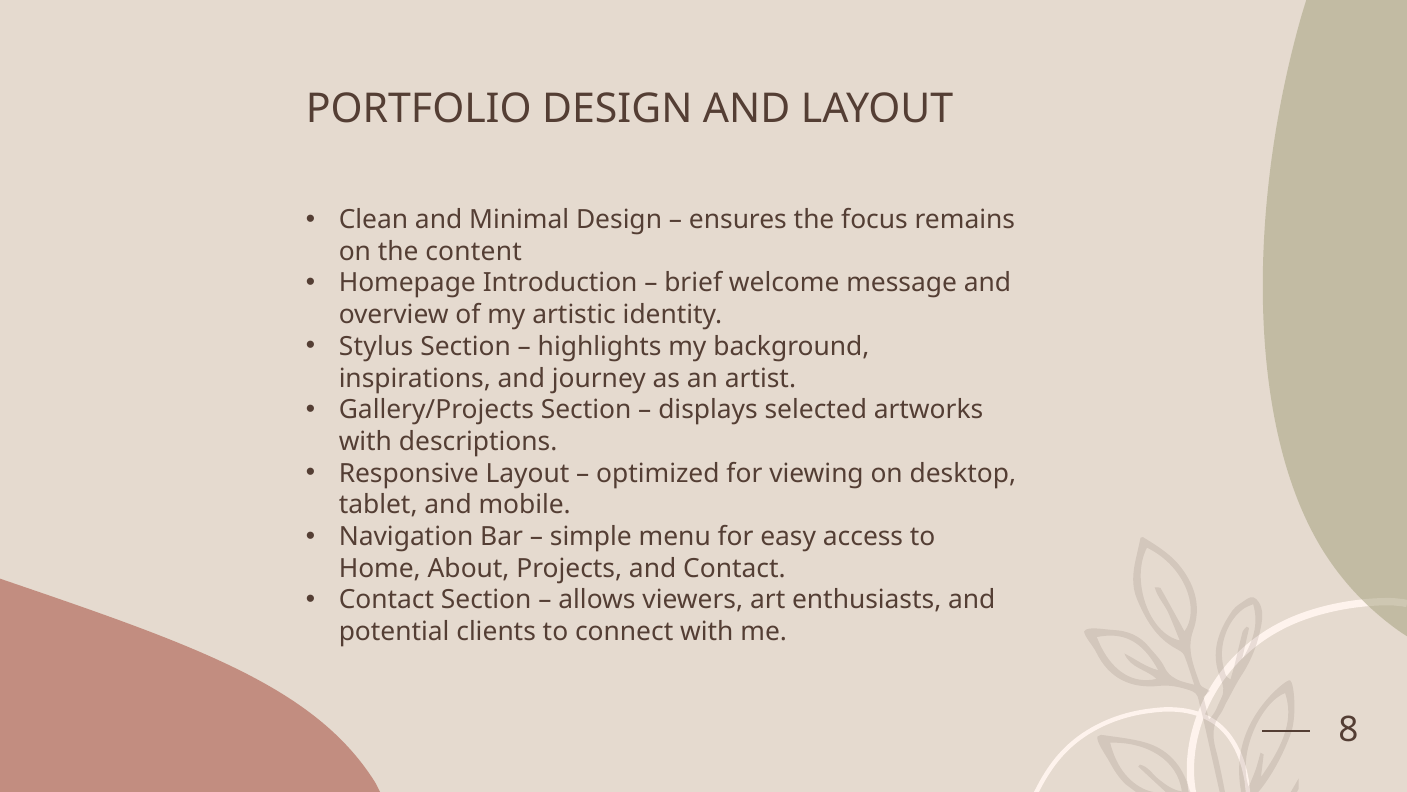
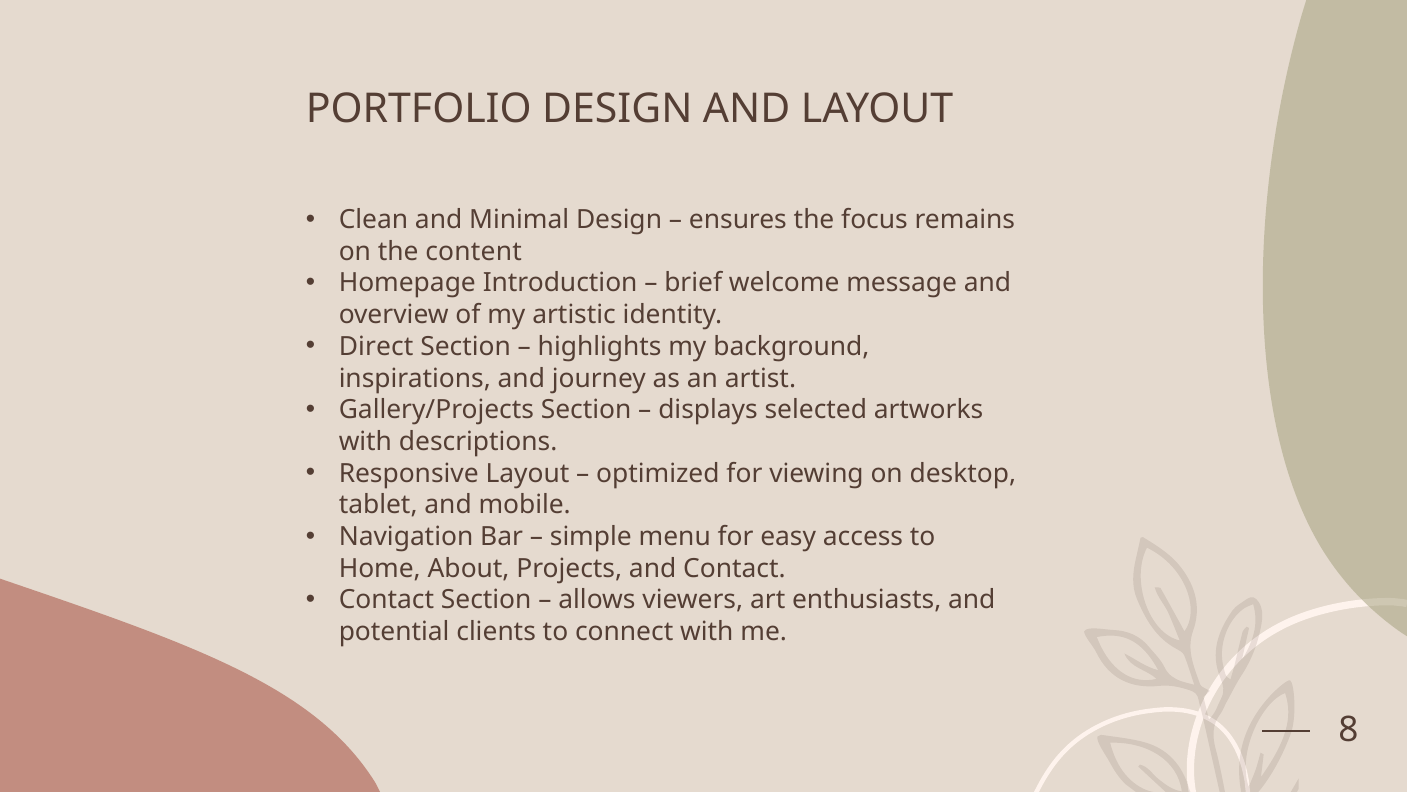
Stylus: Stylus -> Direct
